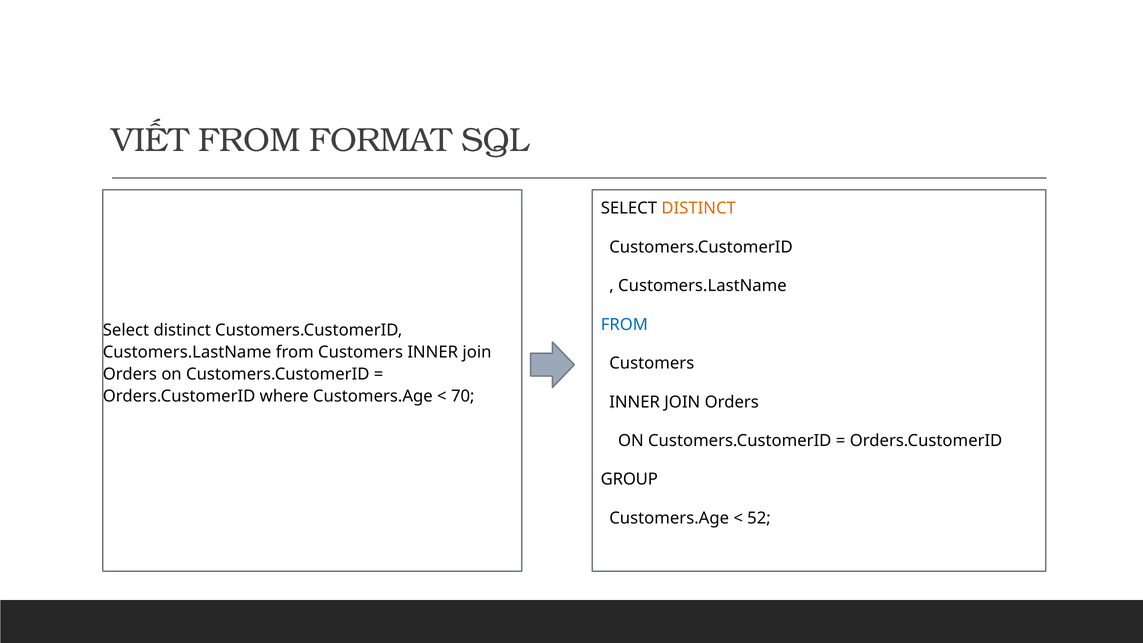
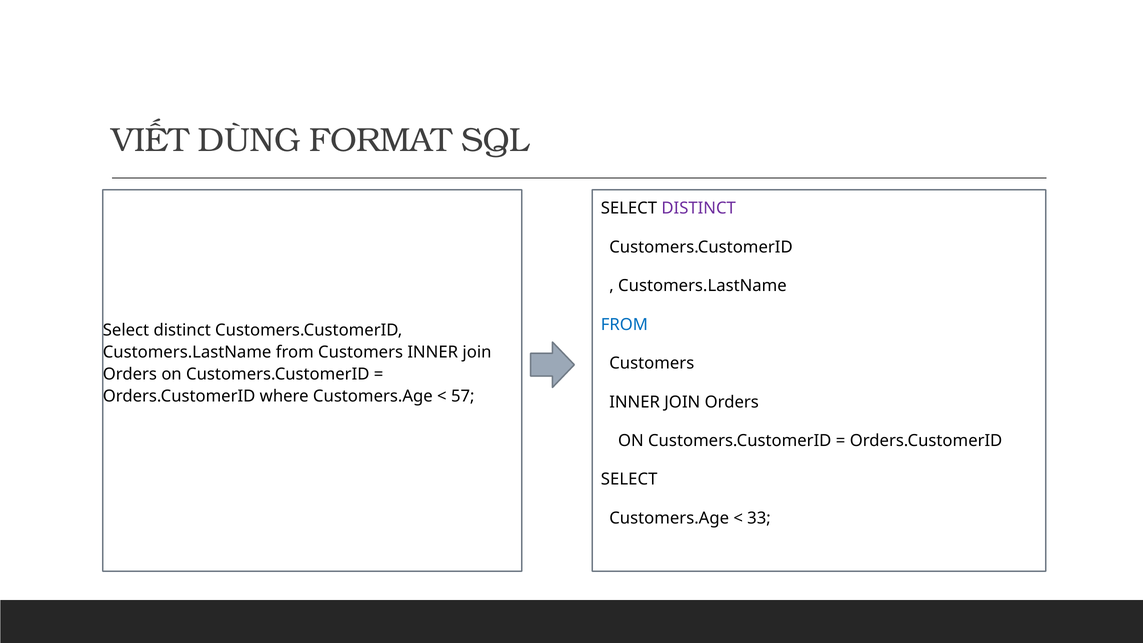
VIẾT FROM: FROM -> DÙNG
DISTINCT at (699, 208) colour: orange -> purple
70: 70 -> 57
GROUP at (629, 479): GROUP -> SELECT
52: 52 -> 33
